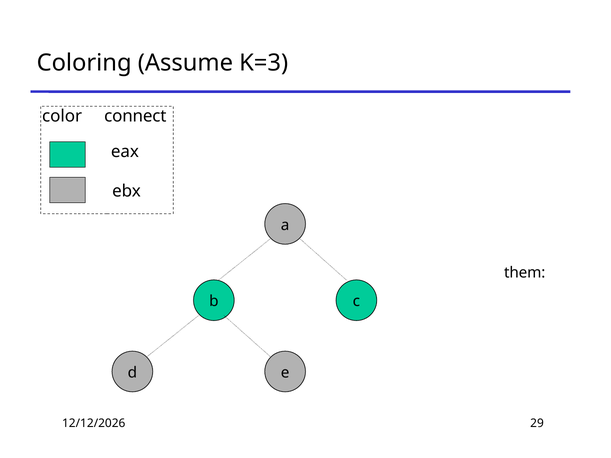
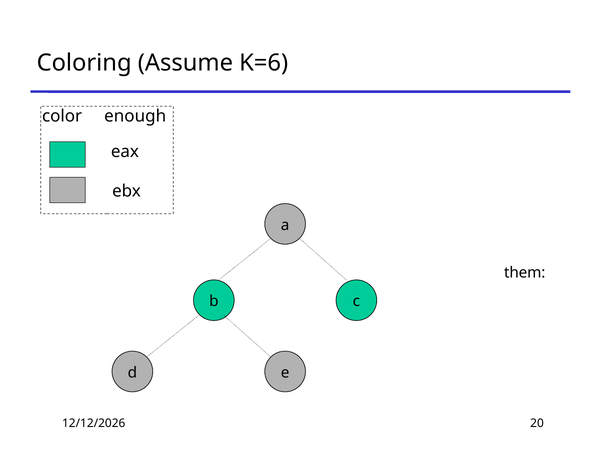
K=3: K=3 -> K=6
connect: connect -> enough
29: 29 -> 20
